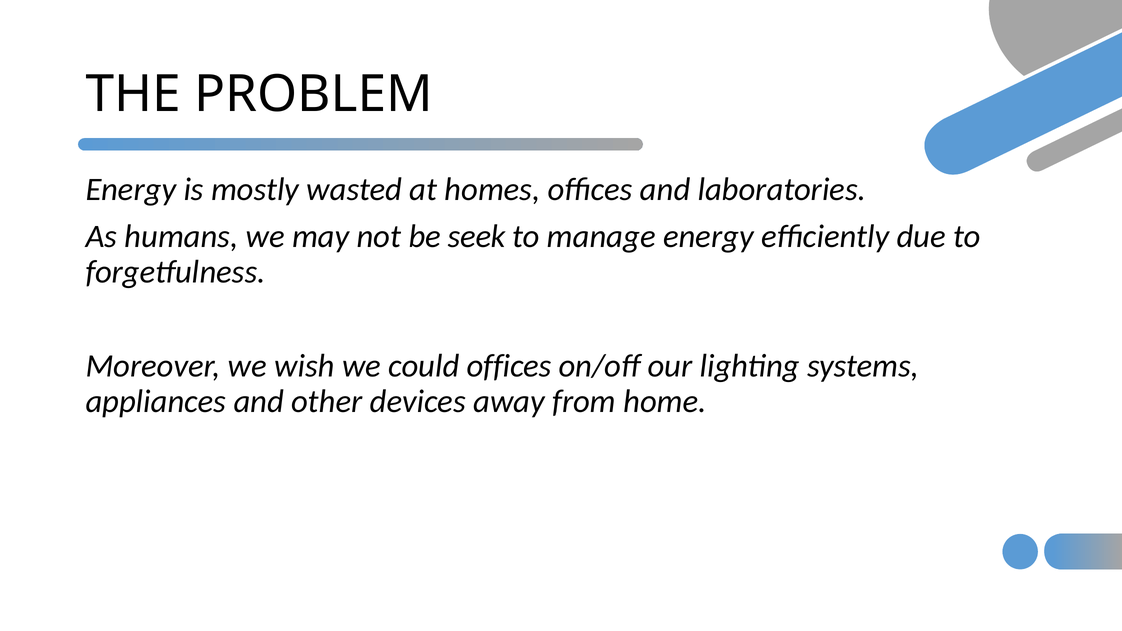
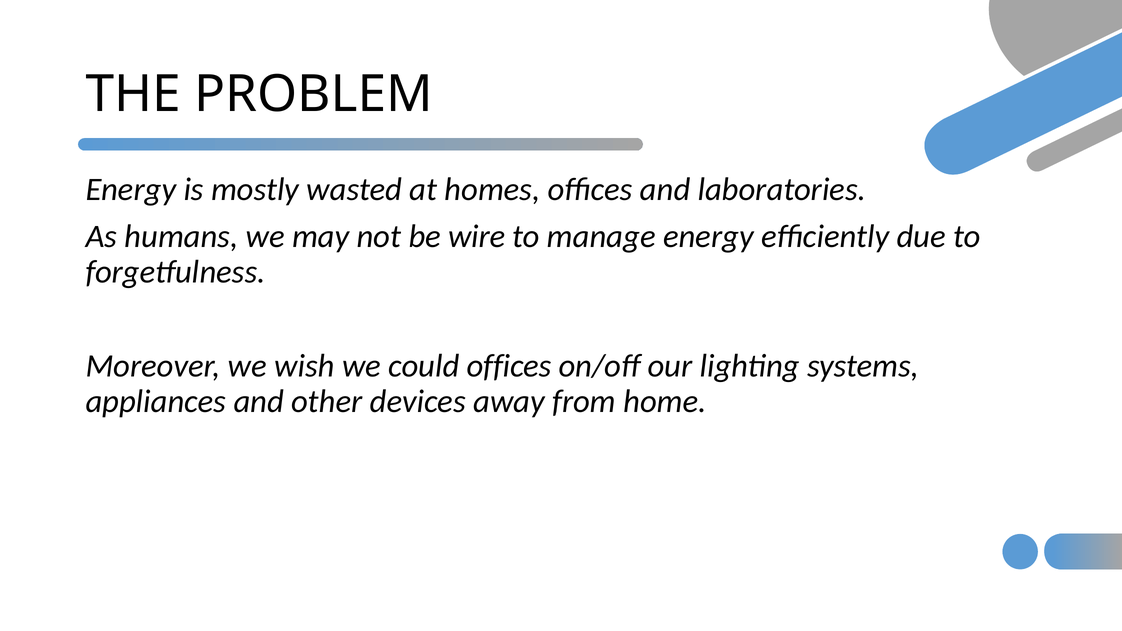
seek: seek -> wire
